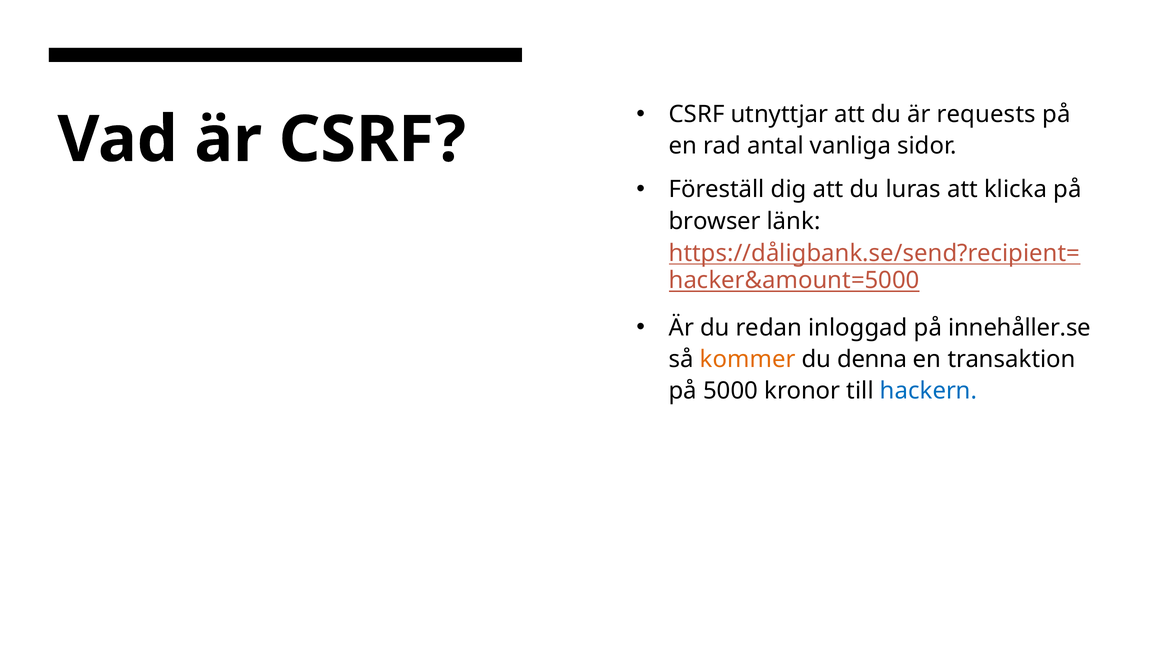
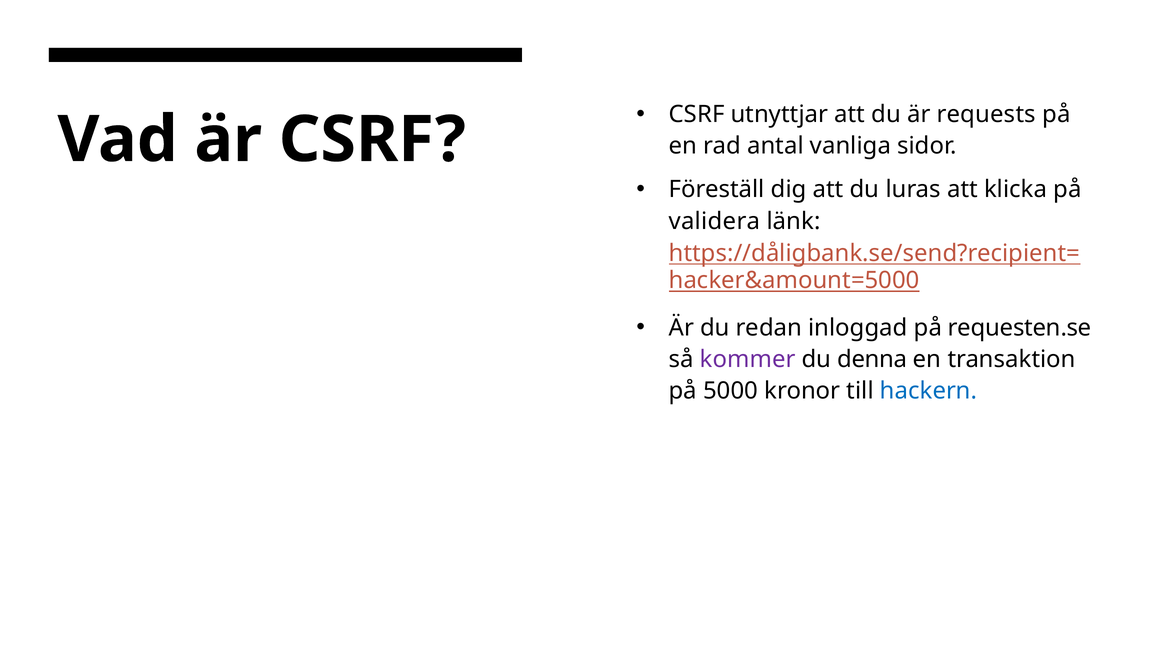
browser: browser -> validera
innehåller.se: innehåller.se -> requesten.se
kommer colour: orange -> purple
